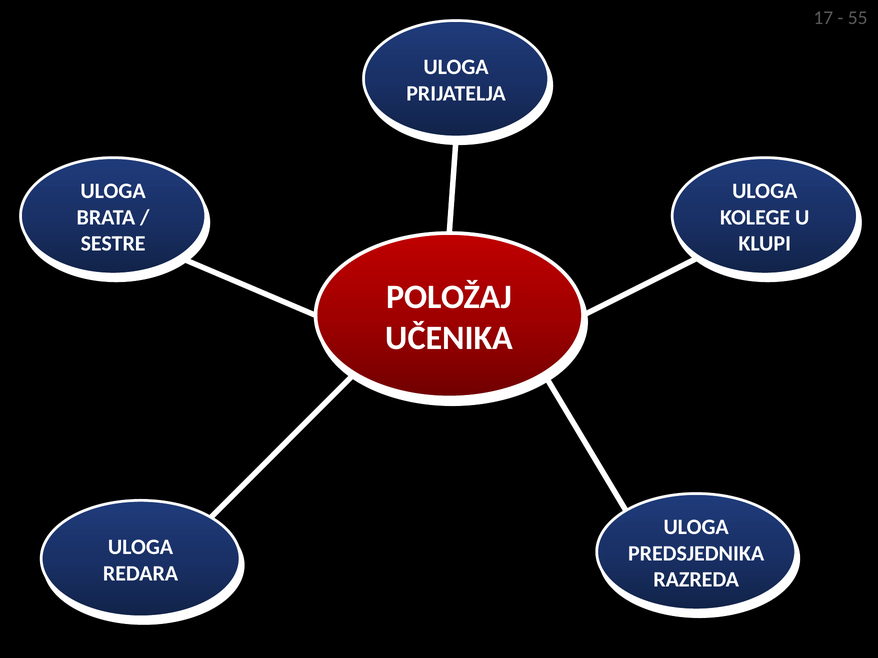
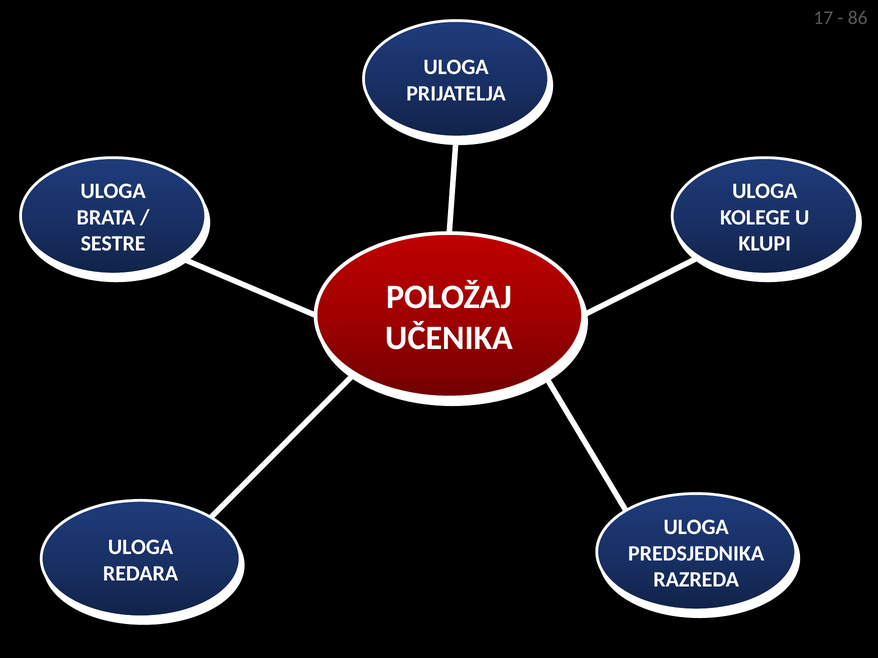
55: 55 -> 86
